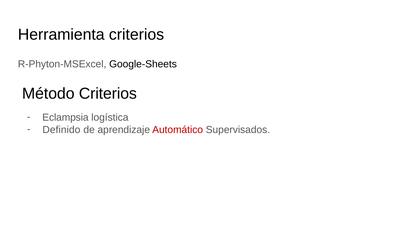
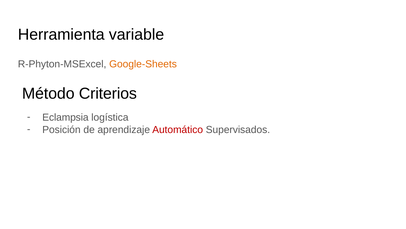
Herramienta criterios: criterios -> variable
Google-Sheets colour: black -> orange
Definido: Definido -> Posición
